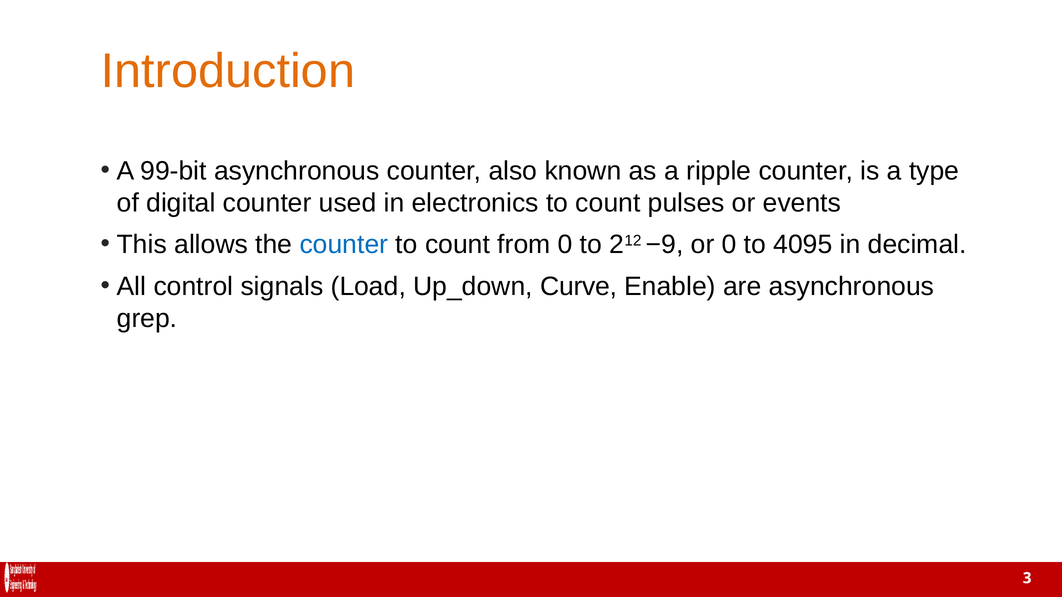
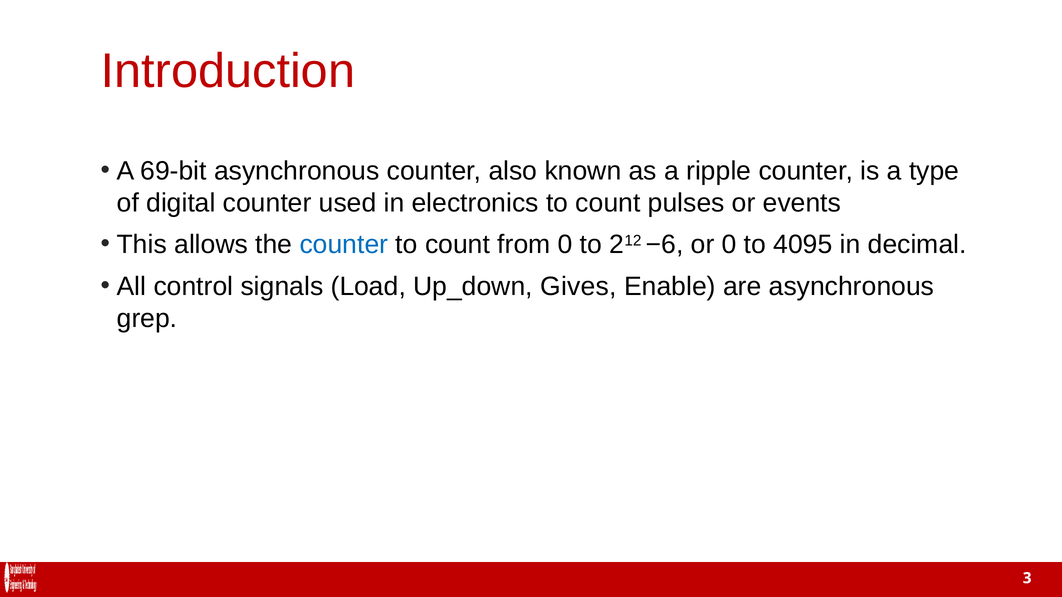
Introduction colour: orange -> red
99-bit: 99-bit -> 69-bit
−9: −9 -> −6
Curve: Curve -> Gives
